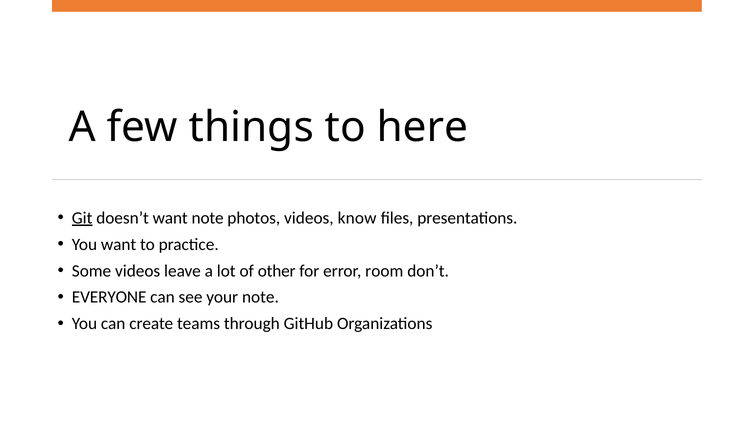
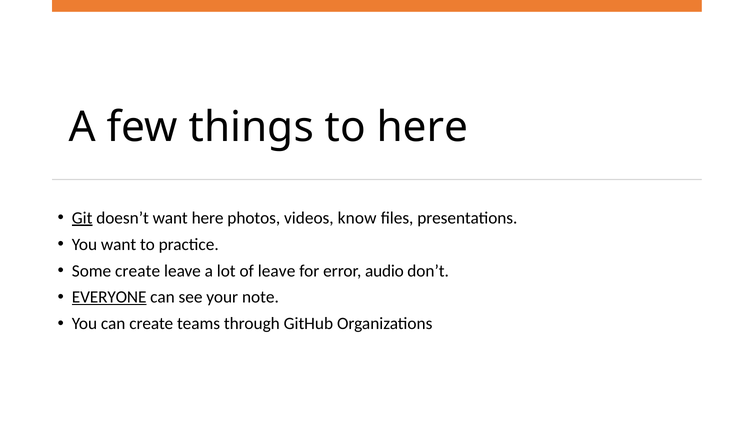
want note: note -> here
Some videos: videos -> create
of other: other -> leave
room: room -> audio
EVERYONE underline: none -> present
